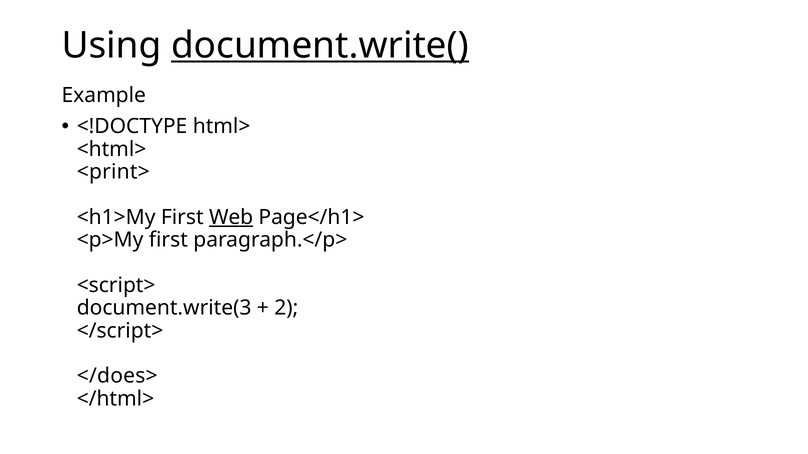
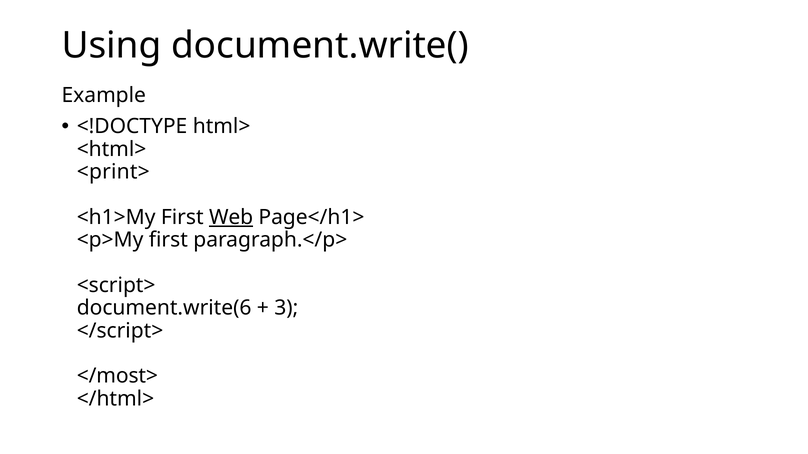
document.write( underline: present -> none
document.write(3: document.write(3 -> document.write(6
2: 2 -> 3
</does>: </does> -> </most>
